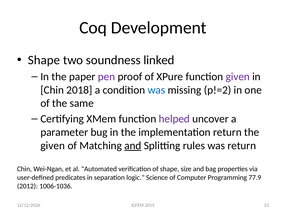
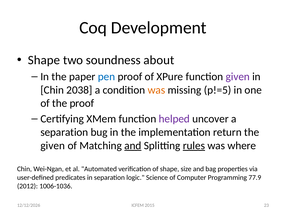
linked: linked -> about
pen colour: purple -> blue
2018: 2018 -> 2038
was at (156, 90) colour: blue -> orange
p!=2: p!=2 -> p!=5
the same: same -> proof
parameter at (64, 132): parameter -> separation
rules underline: none -> present
was return: return -> where
